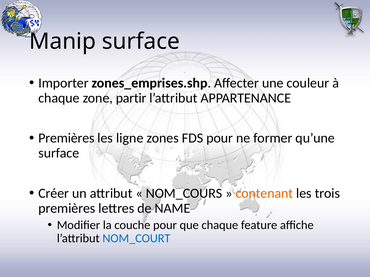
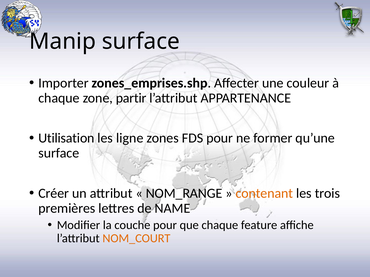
Premières at (66, 138): Premières -> Utilisation
NOM_COURS: NOM_COURS -> NOM_RANGE
NOM_COURT colour: blue -> orange
